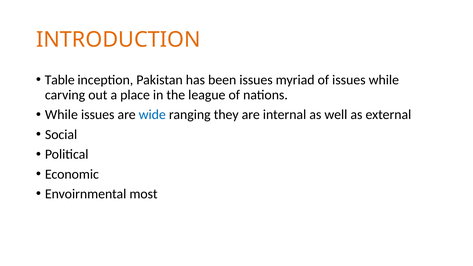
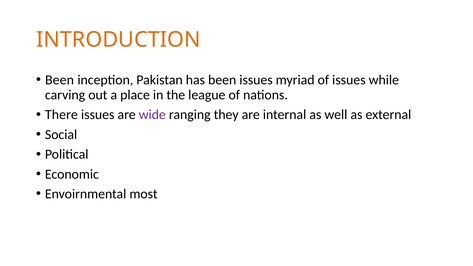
Table at (60, 80): Table -> Been
While at (61, 115): While -> There
wide colour: blue -> purple
